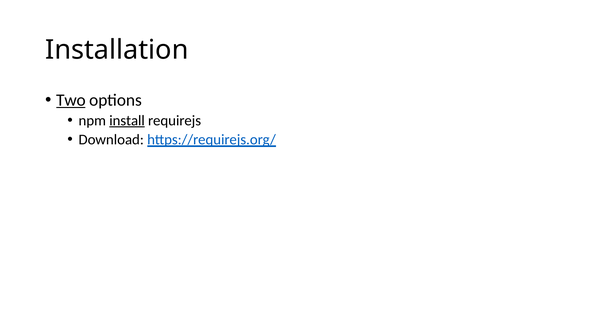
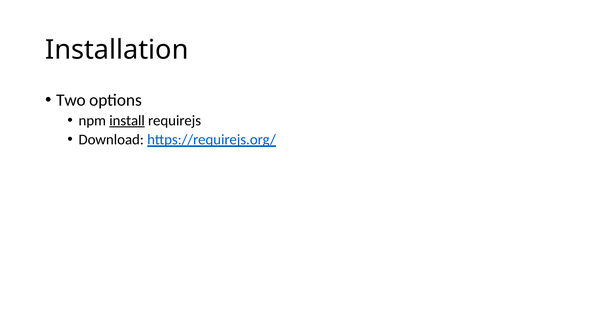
Two underline: present -> none
